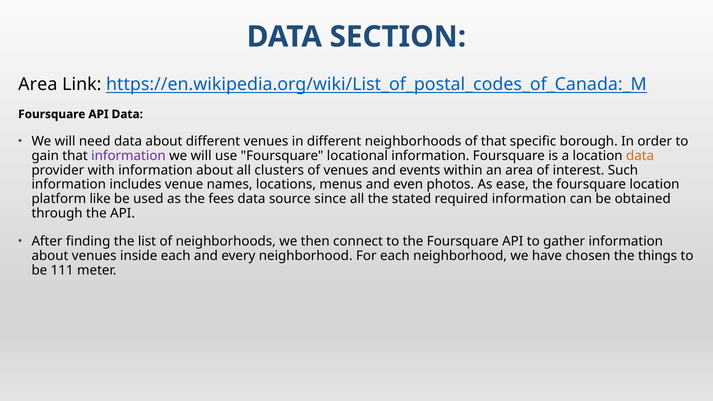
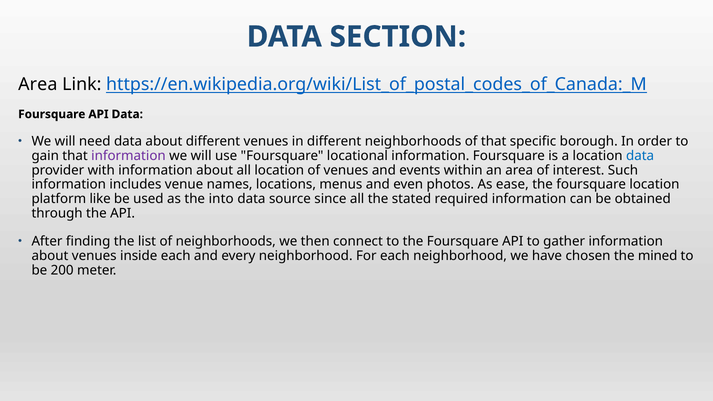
data at (640, 156) colour: orange -> blue
all clusters: clusters -> location
fees: fees -> into
things: things -> mined
111: 111 -> 200
